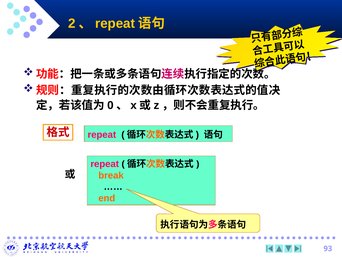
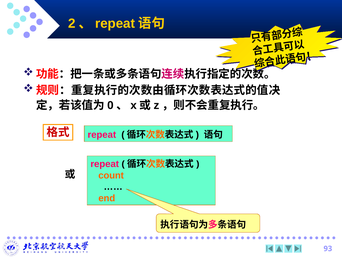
break: break -> count
